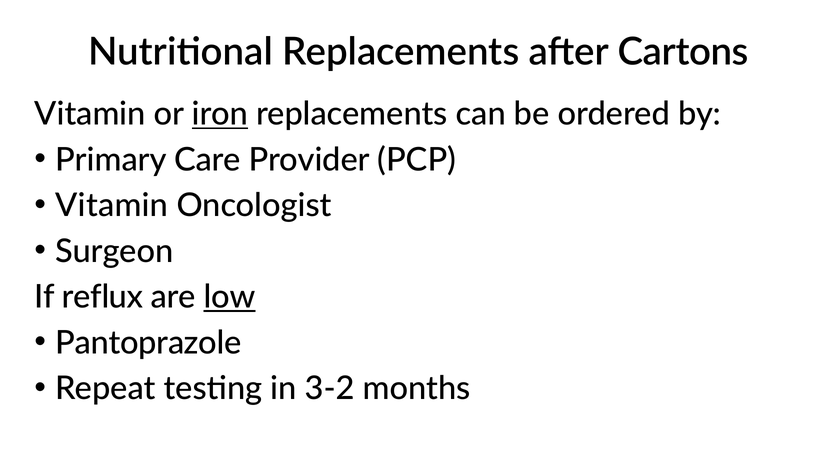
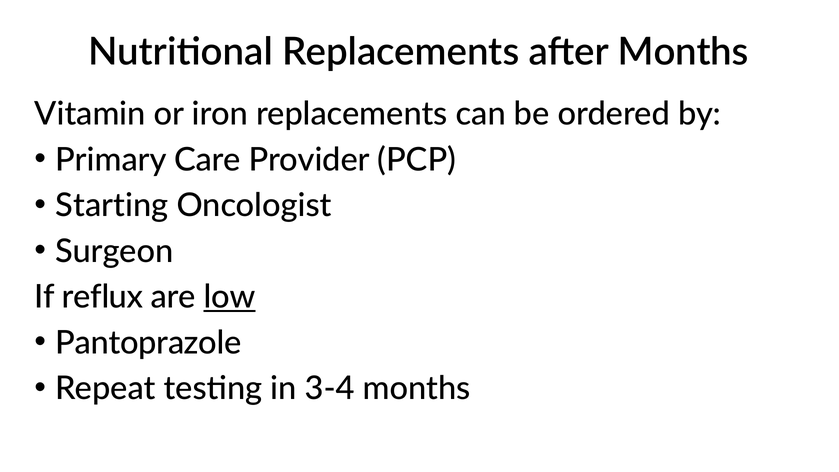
after Cartons: Cartons -> Months
iron underline: present -> none
Vitamin at (112, 206): Vitamin -> Starting
3-2: 3-2 -> 3-4
